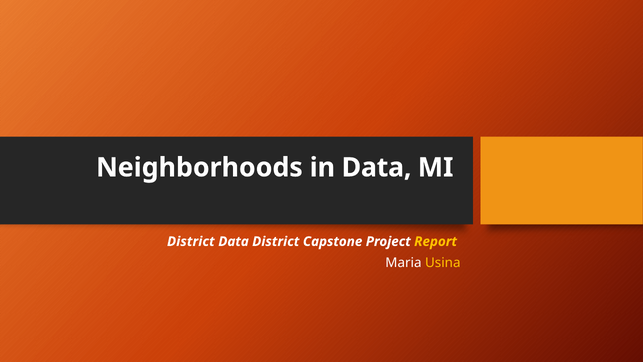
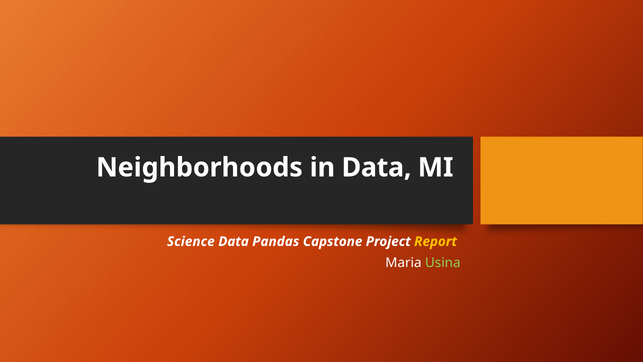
District at (191, 241): District -> Science
Data District: District -> Pandas
Usina colour: yellow -> light green
